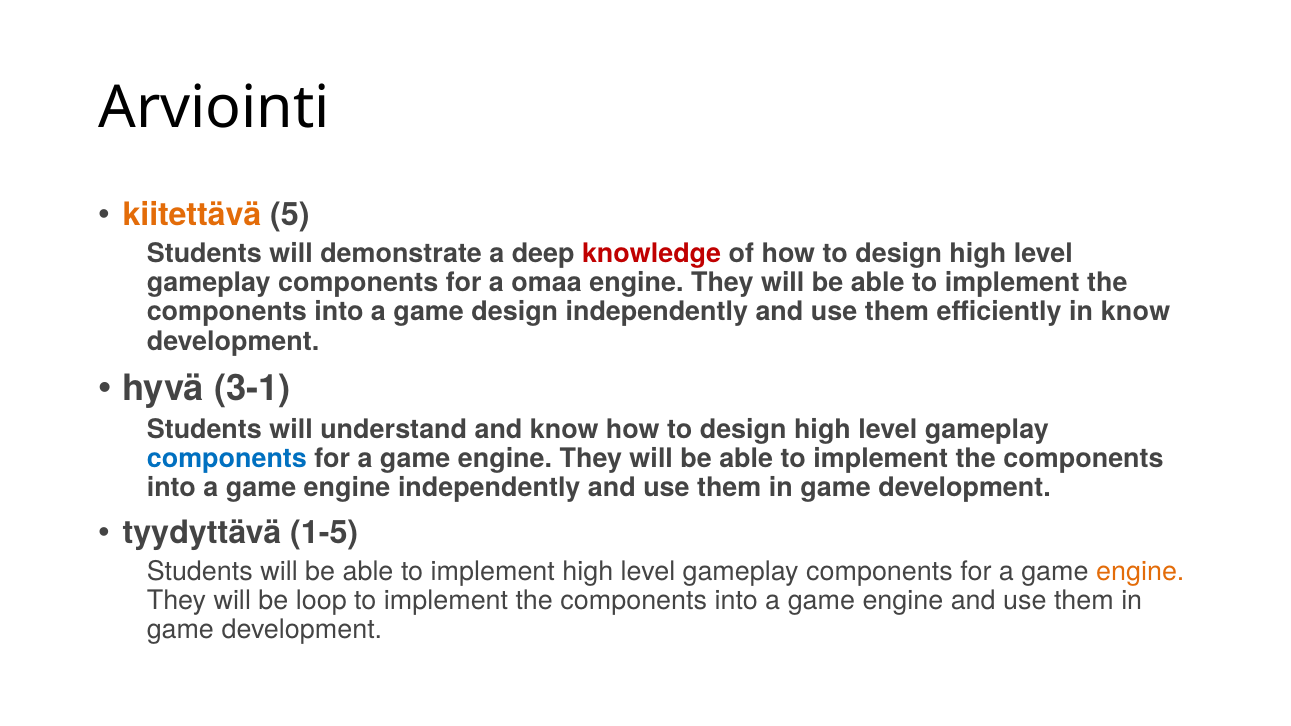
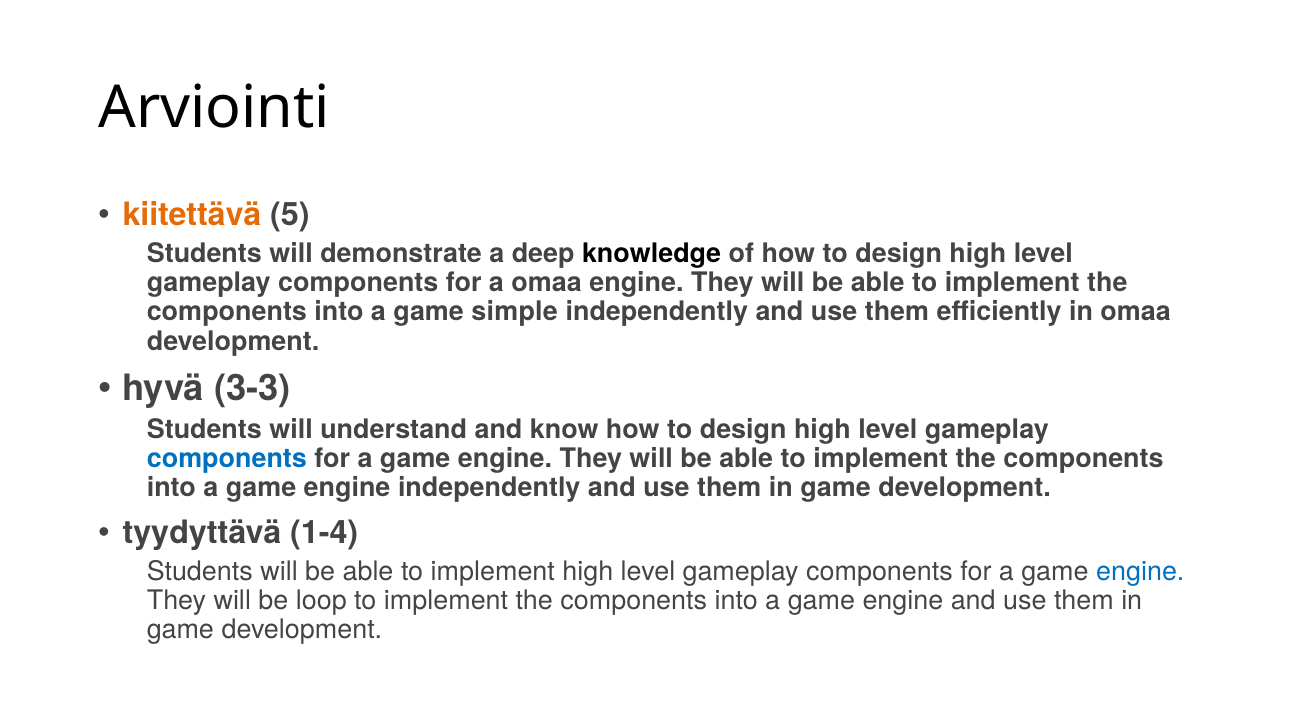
knowledge colour: red -> black
game design: design -> simple
in know: know -> omaa
3-1: 3-1 -> 3-3
1-5: 1-5 -> 1-4
engine at (1140, 572) colour: orange -> blue
